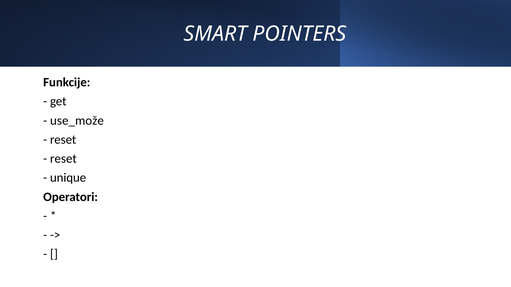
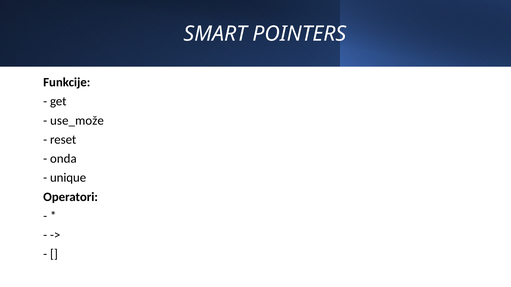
reset at (63, 159): reset -> onda
